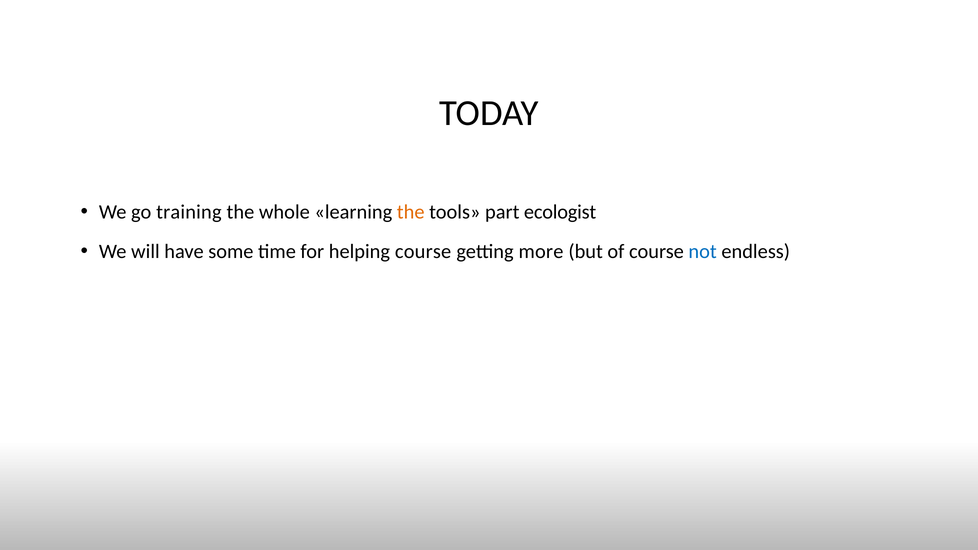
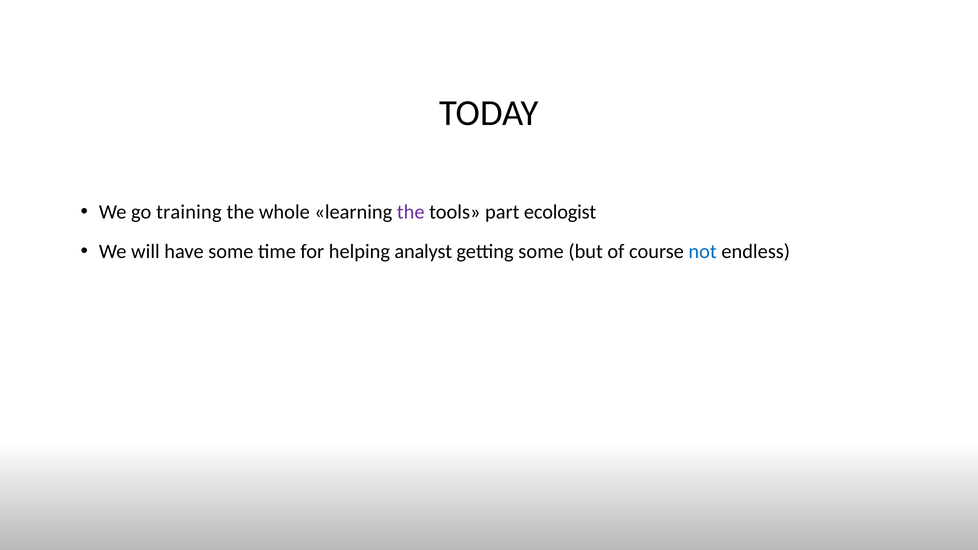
the at (411, 212) colour: orange -> purple
helping course: course -> analyst
getting more: more -> some
